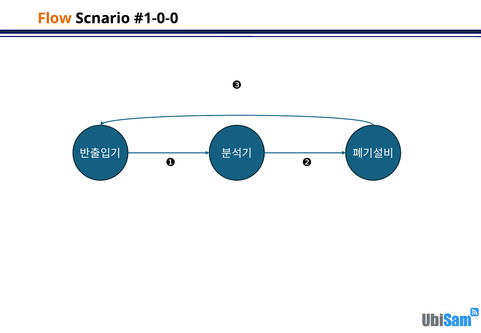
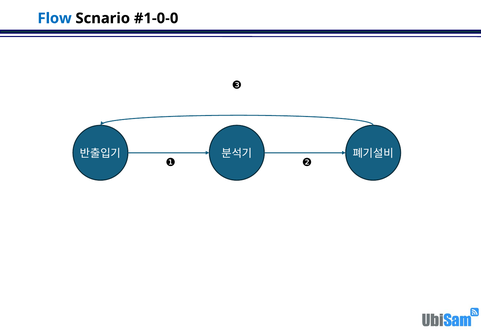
Flow colour: orange -> blue
